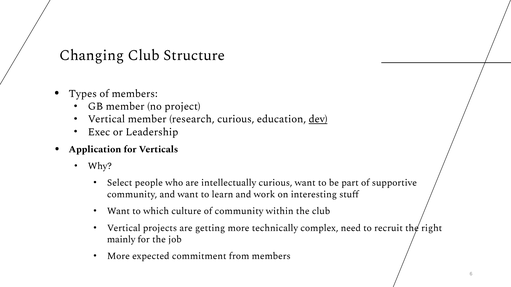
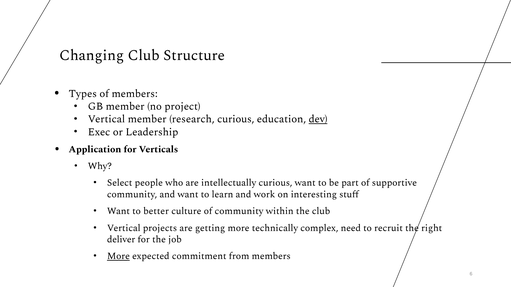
which: which -> better
mainly: mainly -> deliver
More at (118, 257) underline: none -> present
